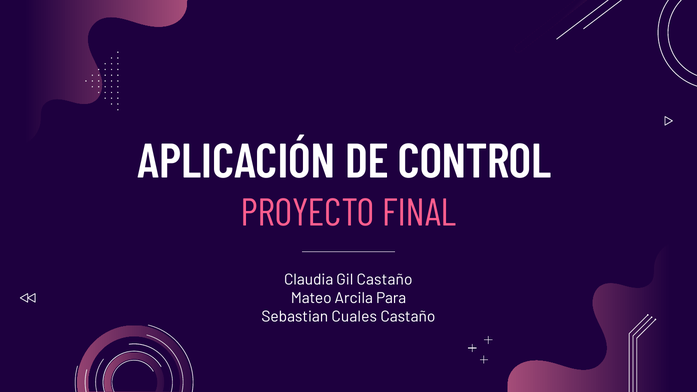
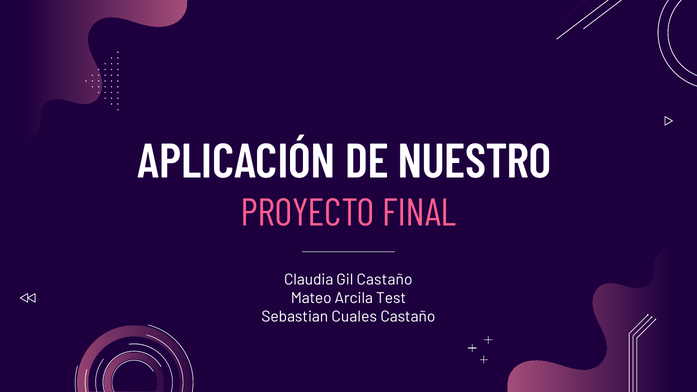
CONTROL: CONTROL -> NUESTRO
Para: Para -> Test
